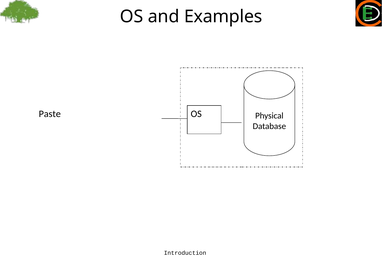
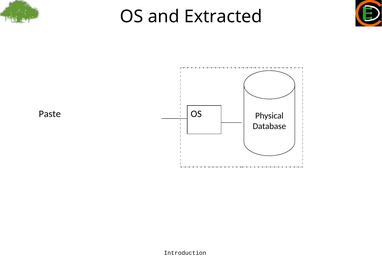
Examples: Examples -> Extracted
